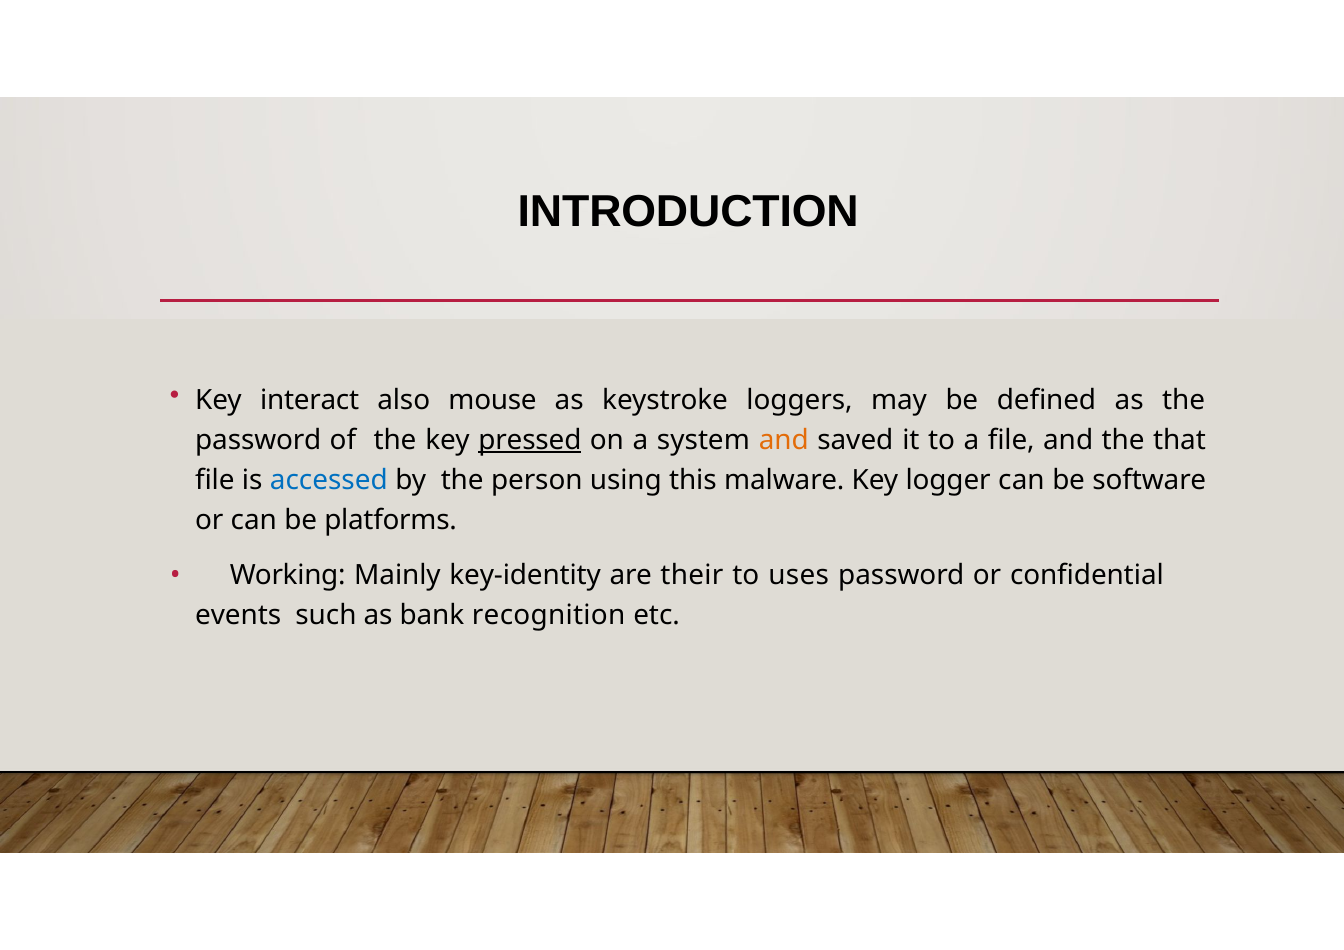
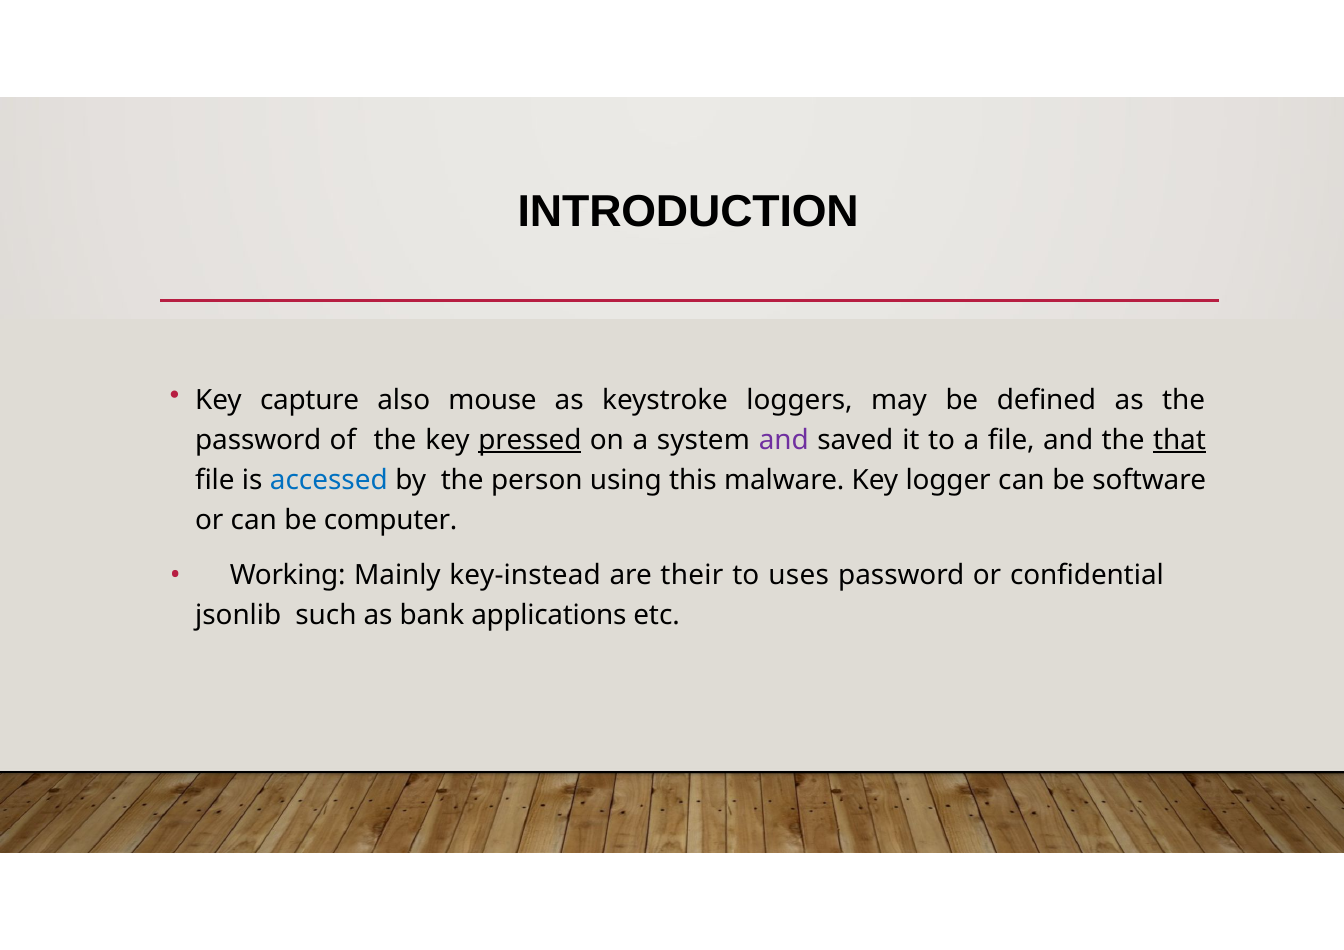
interact: interact -> capture
and at (784, 440) colour: orange -> purple
that underline: none -> present
platforms: platforms -> computer
key-identity: key-identity -> key-instead
events: events -> jsonlib
recognition: recognition -> applications
